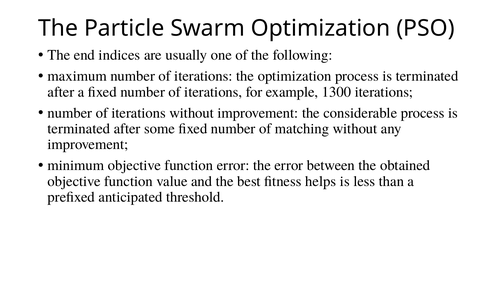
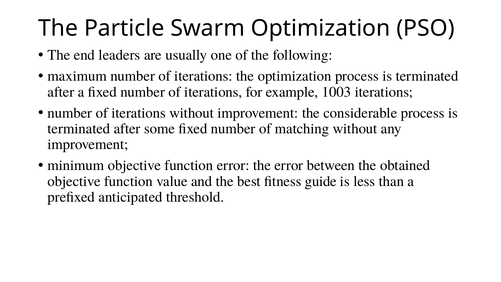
indices: indices -> leaders
1300: 1300 -> 1003
helps: helps -> guide
